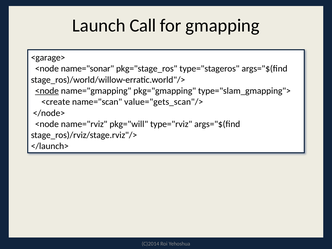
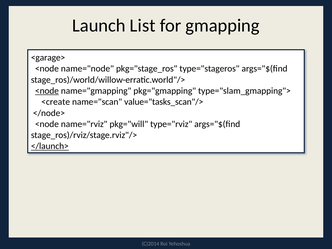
Call: Call -> List
name="sonar: name="sonar -> name="node
value="gets_scan"/>: value="gets_scan"/> -> value="tasks_scan"/>
</launch> underline: none -> present
